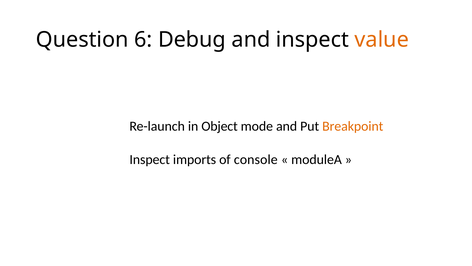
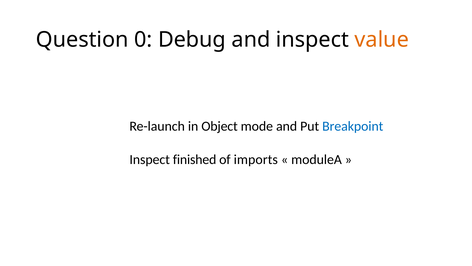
6: 6 -> 0
Breakpoint colour: orange -> blue
imports: imports -> finished
console: console -> imports
